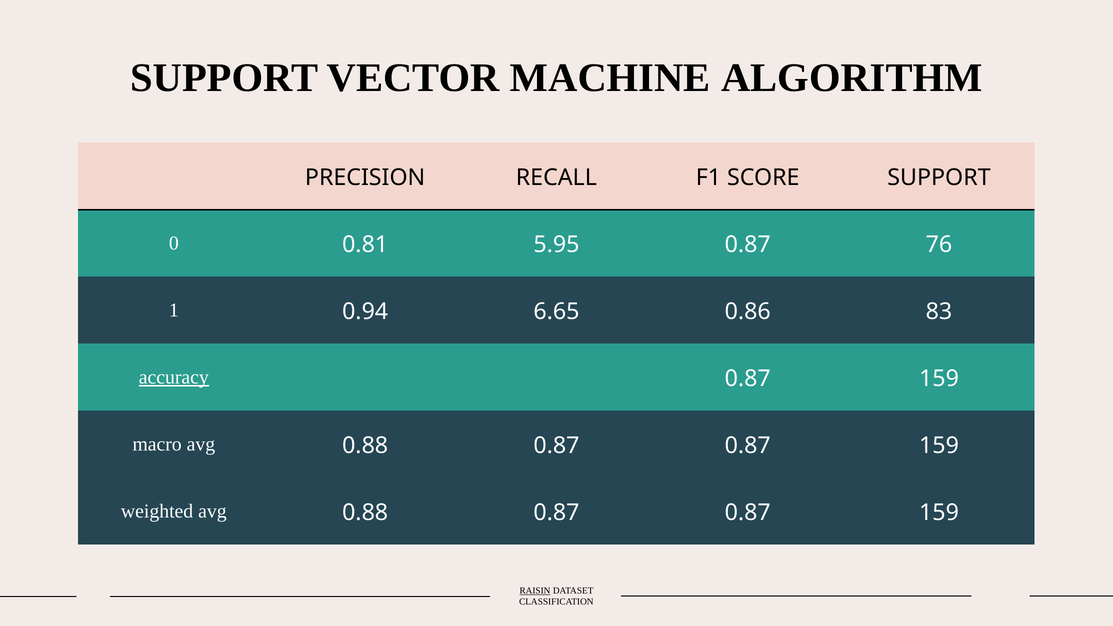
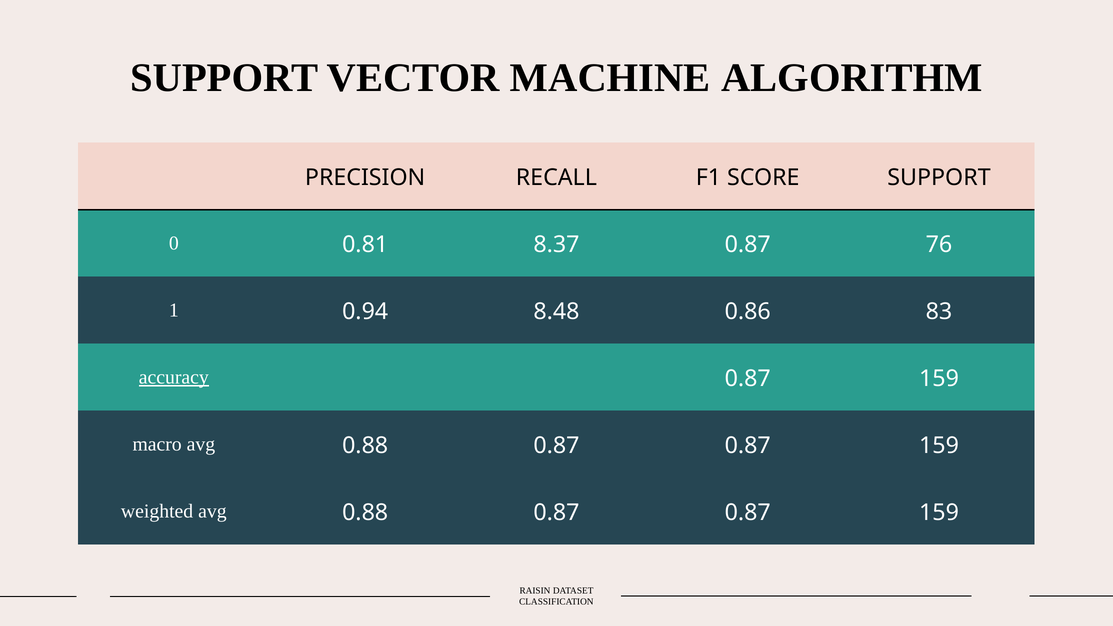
5.95: 5.95 -> 8.37
6.65: 6.65 -> 8.48
RAISIN underline: present -> none
